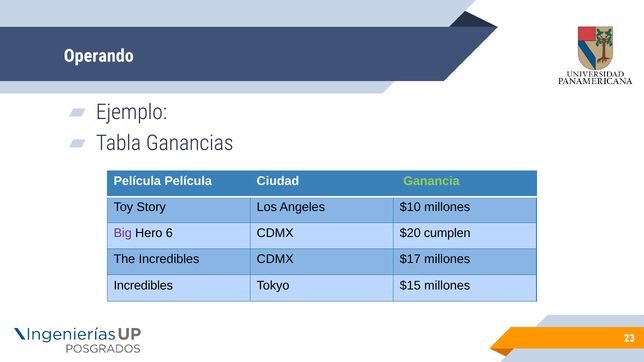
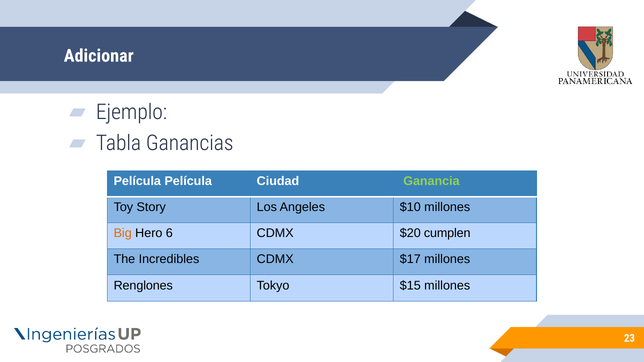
Operando: Operando -> Adicionar
Big colour: purple -> orange
Incredibles at (143, 286): Incredibles -> Renglones
